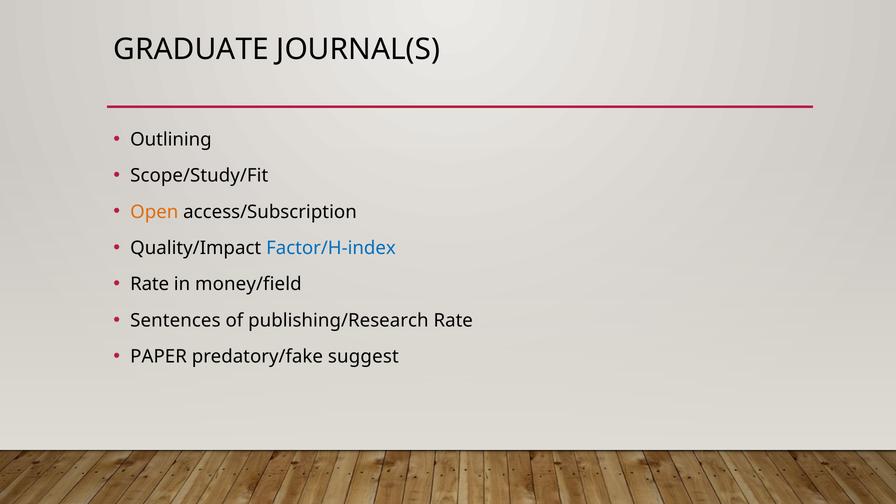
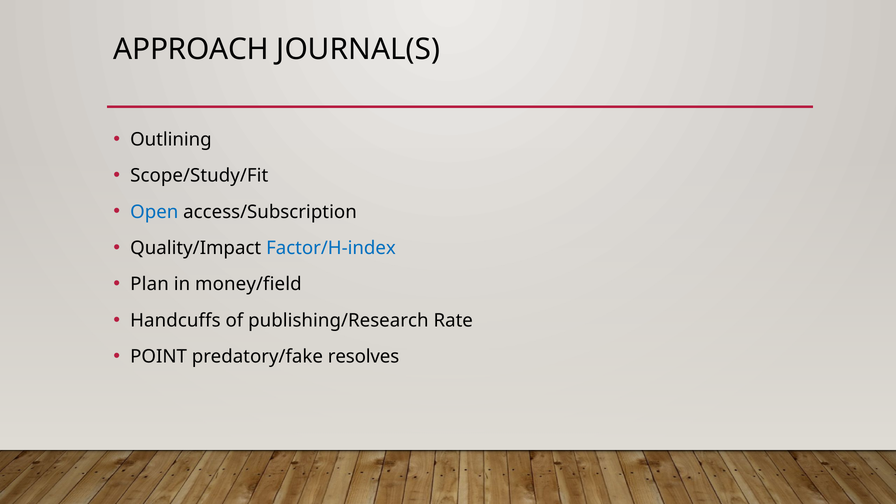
GRADUATE: GRADUATE -> APPROACH
Open colour: orange -> blue
Rate at (150, 284): Rate -> Plan
Sentences: Sentences -> Handcuffs
PAPER: PAPER -> POINT
suggest: suggest -> resolves
